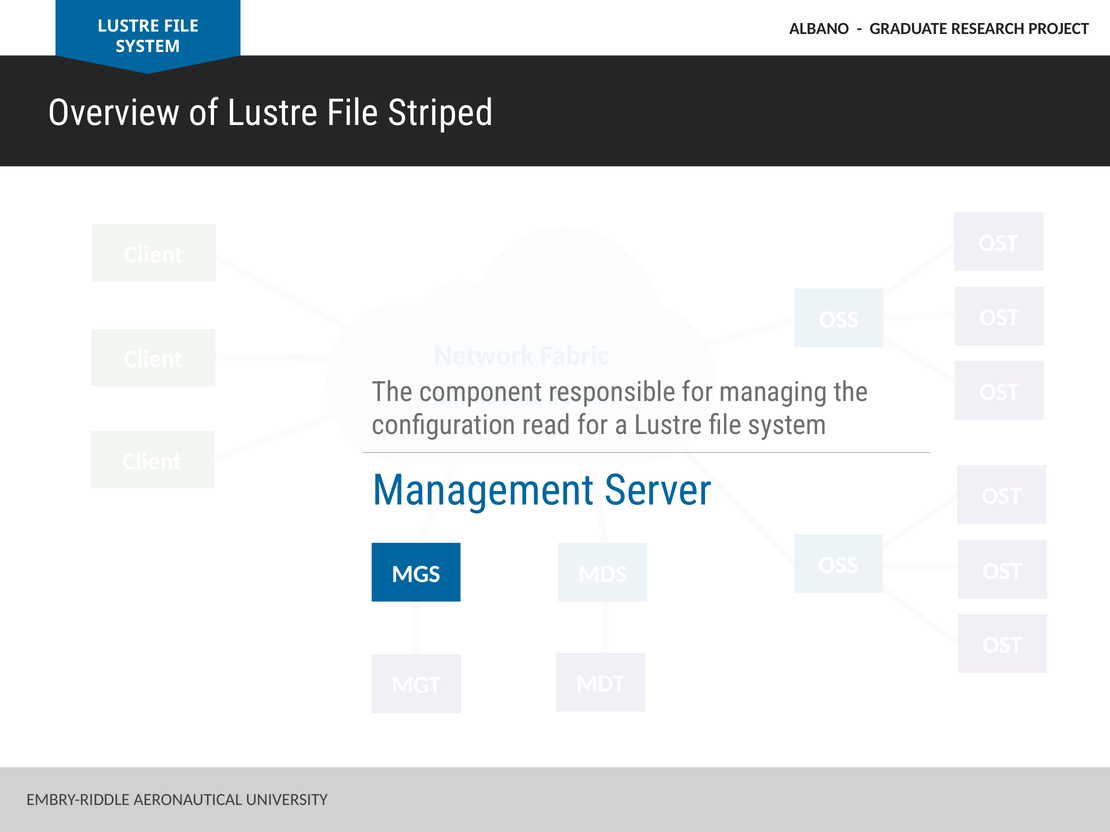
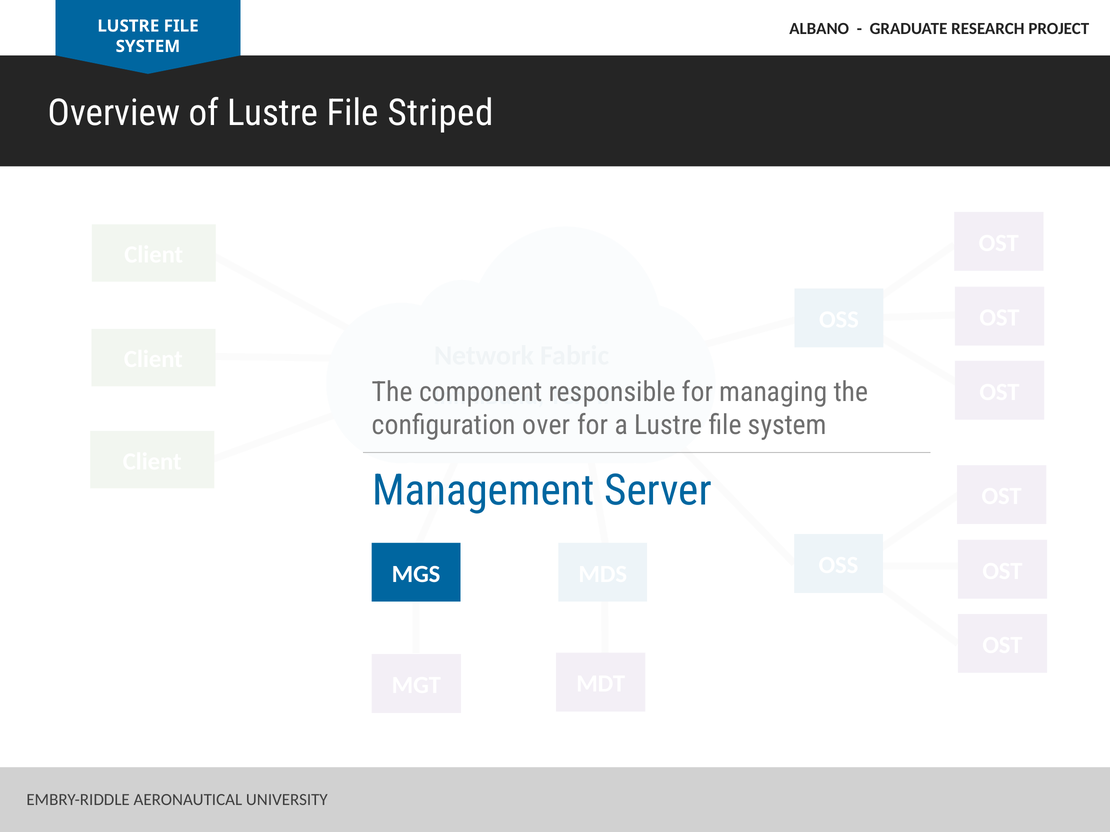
read: read -> over
